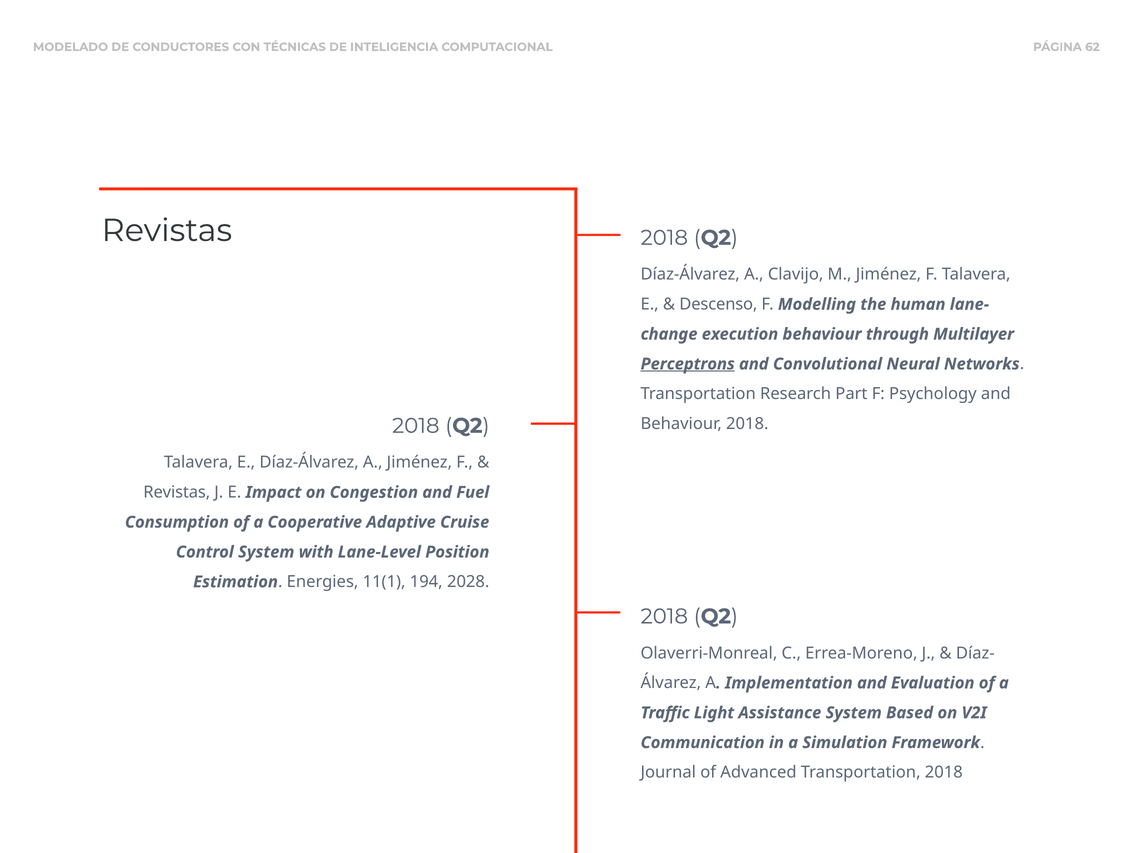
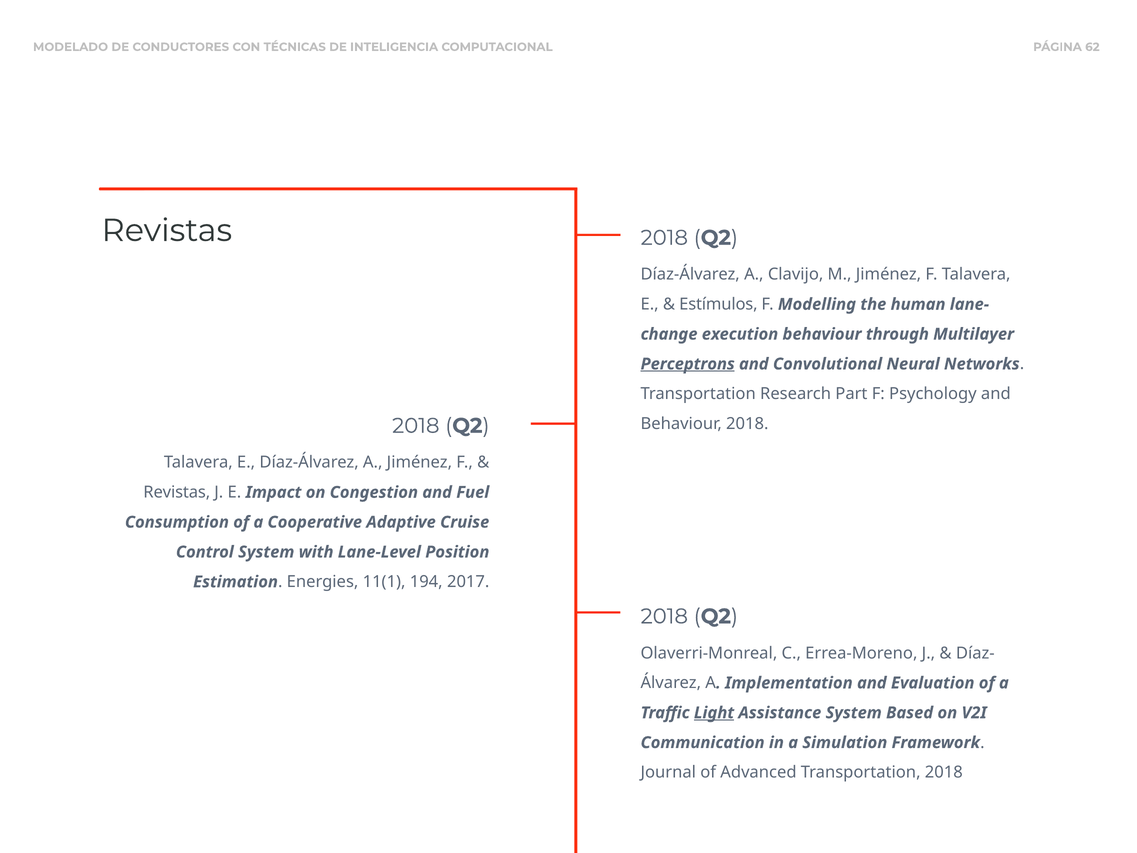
Descenso: Descenso -> Estímulos
2028: 2028 -> 2017
Light underline: none -> present
